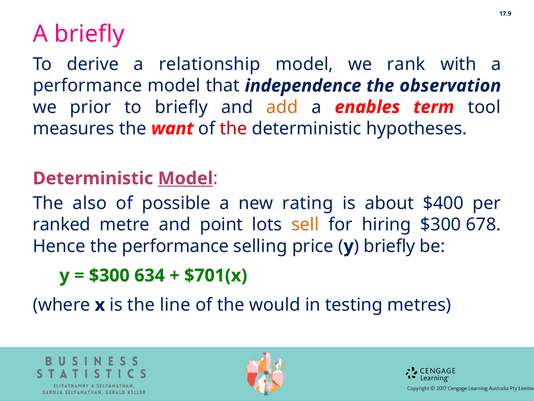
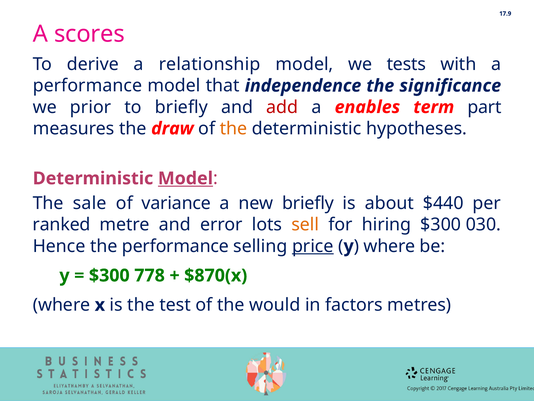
A briefly: briefly -> scores
rank: rank -> tests
observation: observation -> significance
add colour: orange -> red
tool: tool -> part
want: want -> draw
the at (233, 128) colour: red -> orange
also: also -> sale
possible: possible -> variance
new rating: rating -> briefly
$400: $400 -> $440
point: point -> error
678: 678 -> 030
price underline: none -> present
briefly at (389, 246): briefly -> where
634: 634 -> 778
$701(x: $701(x -> $870(x
line: line -> test
testing: testing -> factors
